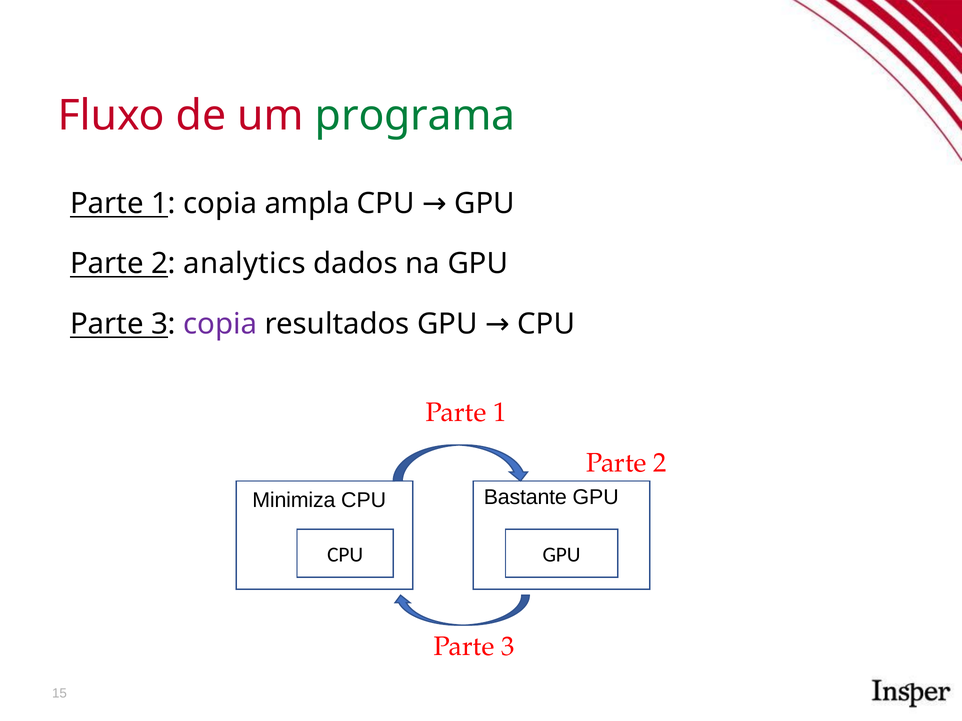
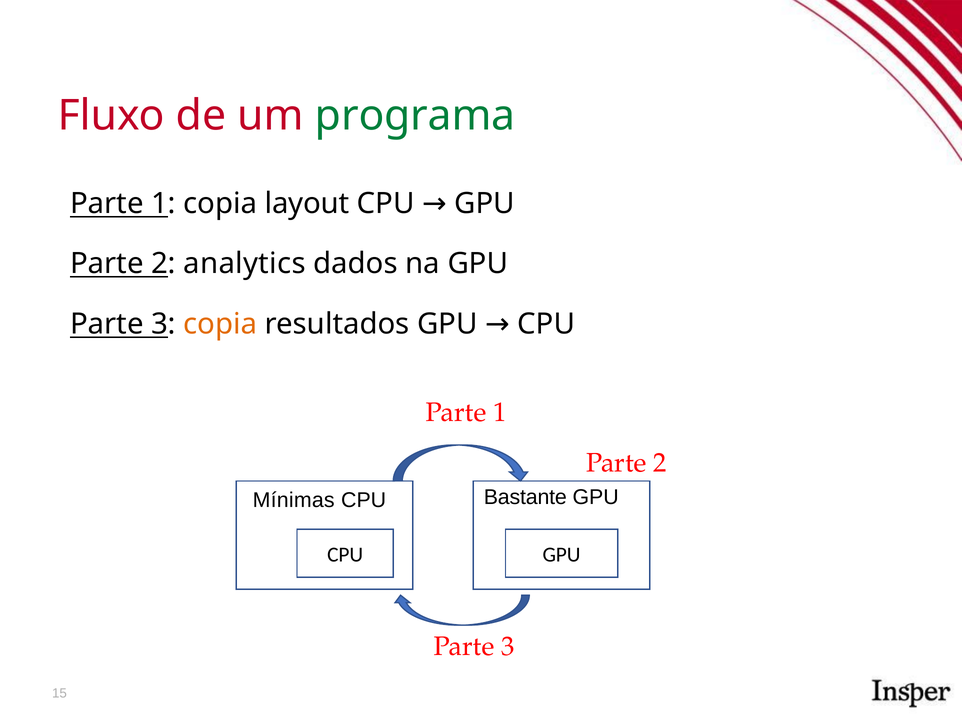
ampla: ampla -> layout
copia at (220, 324) colour: purple -> orange
Minimiza: Minimiza -> Mínimas
